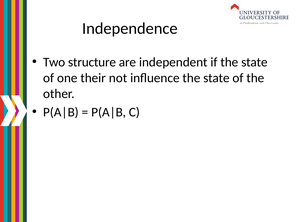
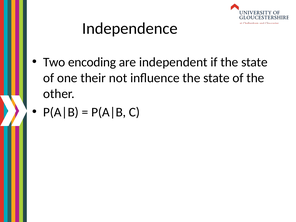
structure: structure -> encoding
